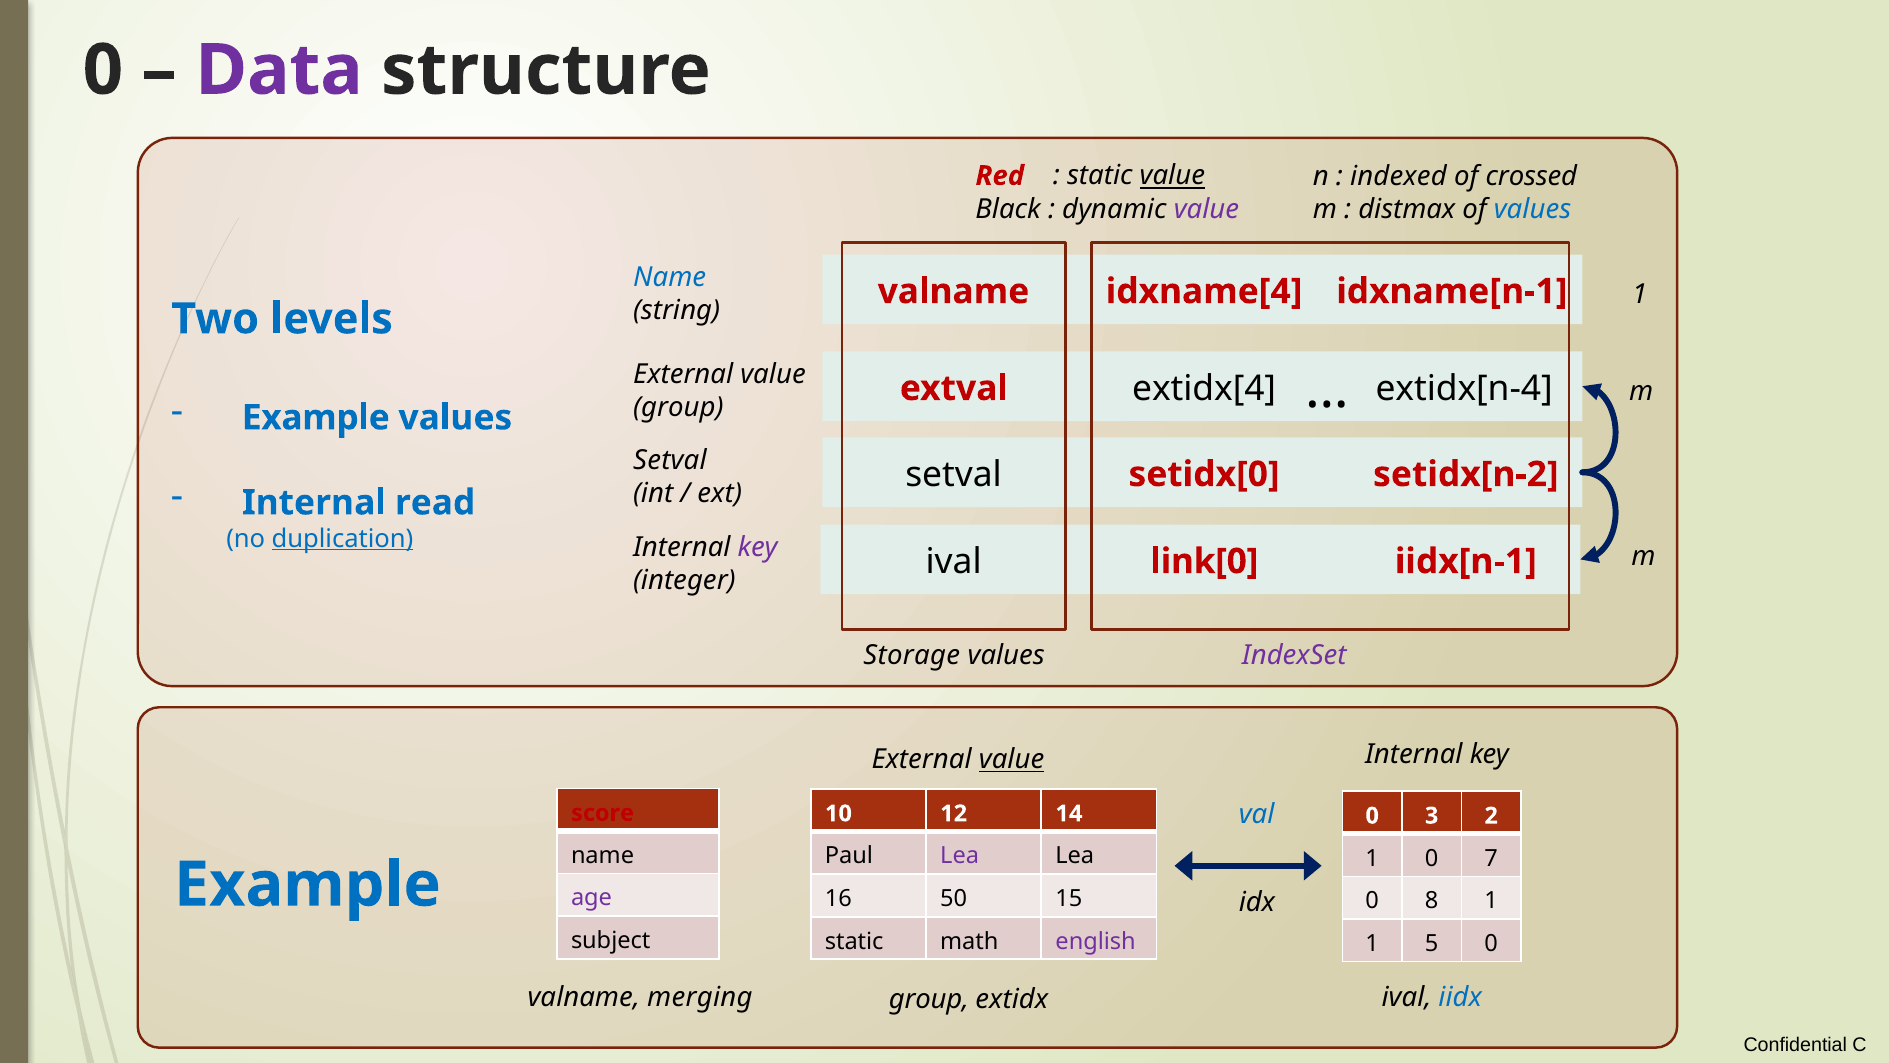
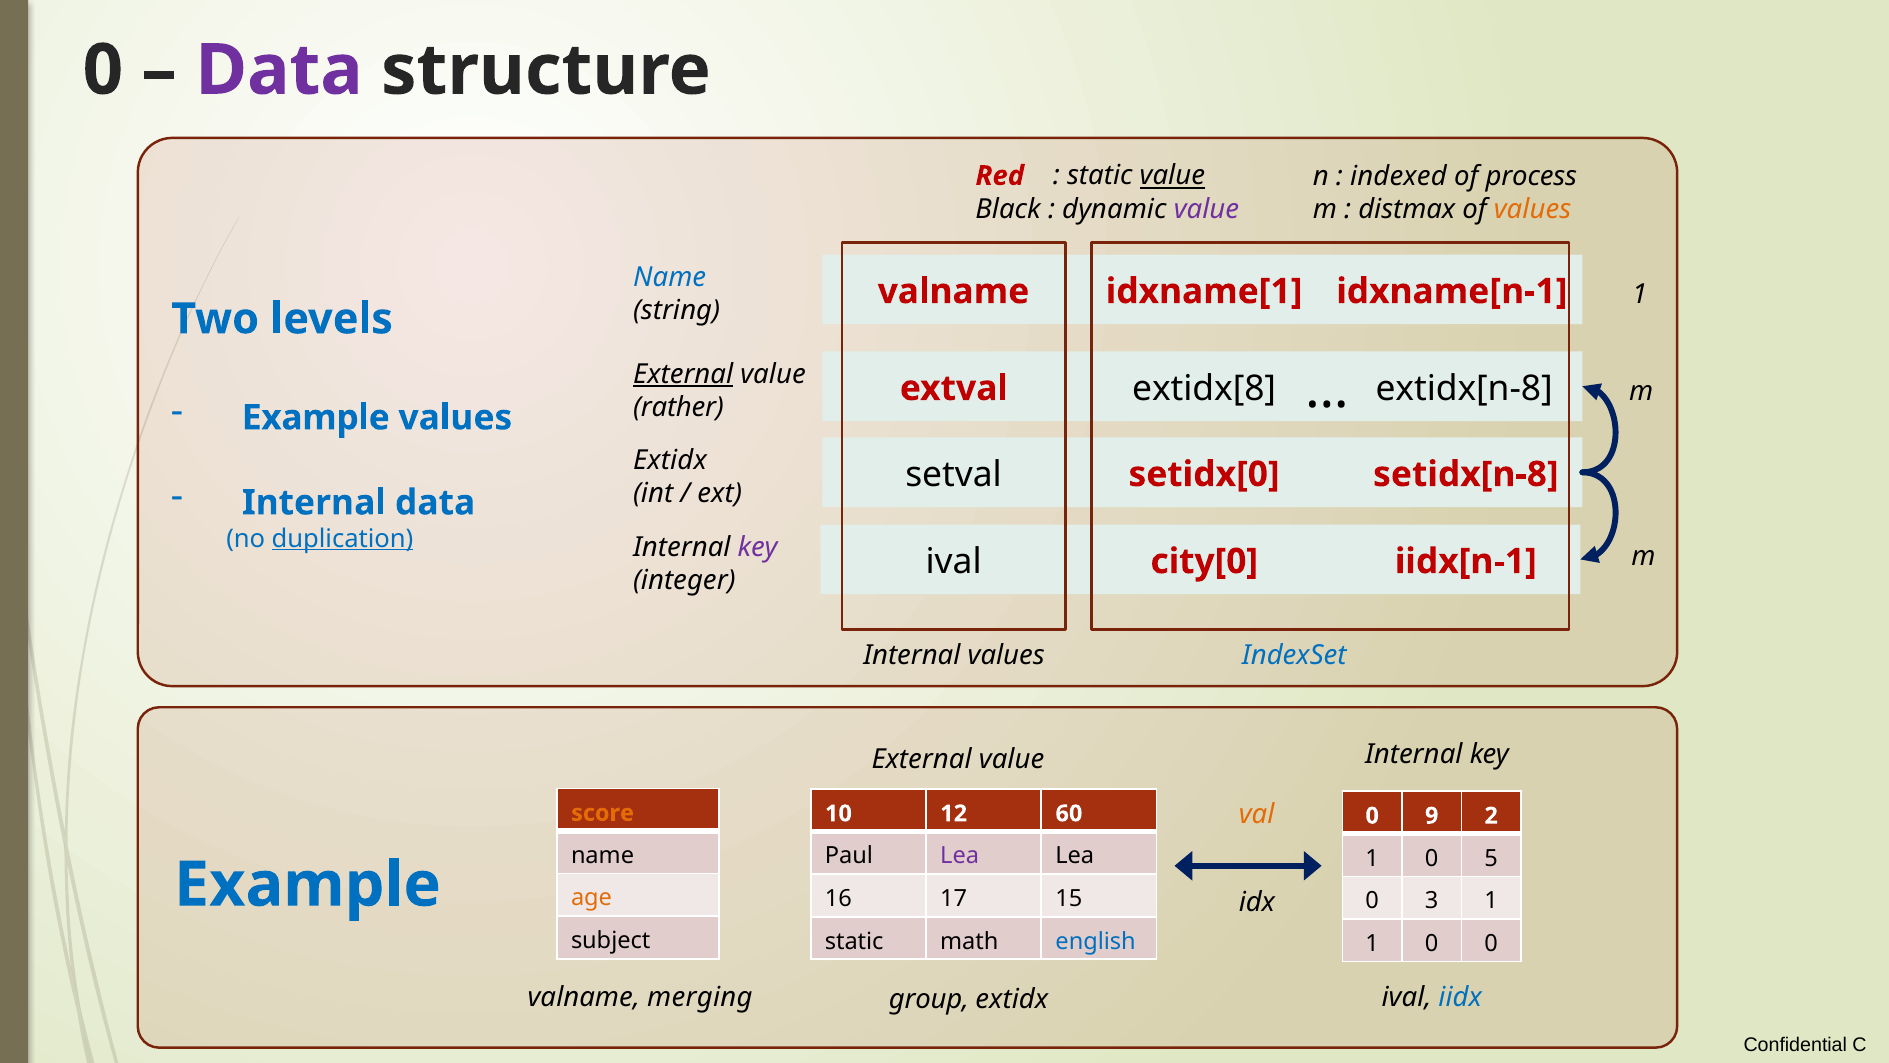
crossed: crossed -> process
values at (1532, 209) colour: blue -> orange
idxname[4: idxname[4 -> idxname[1
External at (683, 374) underline: none -> present
extidx[n-4: extidx[n-4 -> extidx[n-8
extidx[4: extidx[4 -> extidx[8
group at (678, 407): group -> rather
Setval at (670, 460): Setval -> Extidx
setidx[n-2: setidx[n-2 -> setidx[n-8
Internal read: read -> data
link[0: link[0 -> city[0
Storage at (912, 655): Storage -> Internal
IndexSet colour: purple -> blue
value at (1012, 759) underline: present -> none
val colour: blue -> orange
score colour: red -> orange
14: 14 -> 60
3: 3 -> 9
7: 7 -> 5
age colour: purple -> orange
50: 50 -> 17
8: 8 -> 3
english colour: purple -> blue
5 at (1432, 943): 5 -> 0
